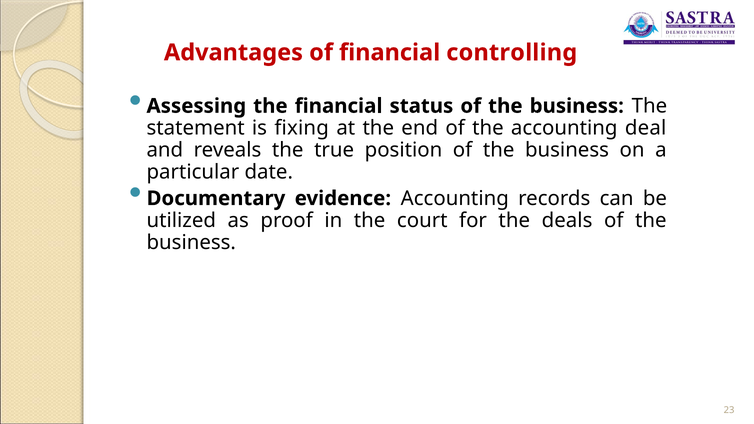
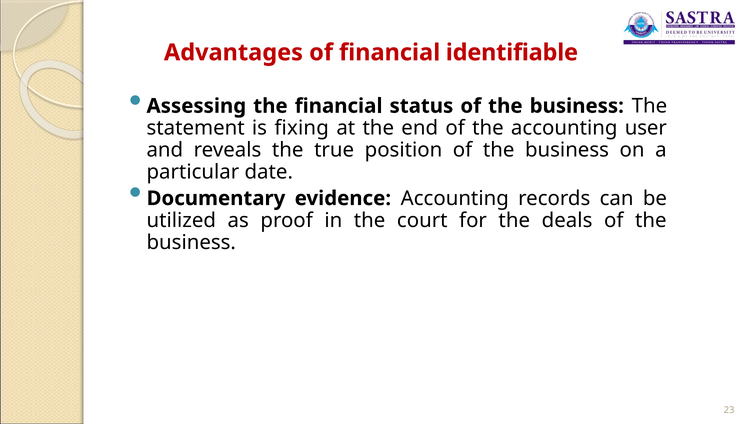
controlling: controlling -> identifiable
deal: deal -> user
